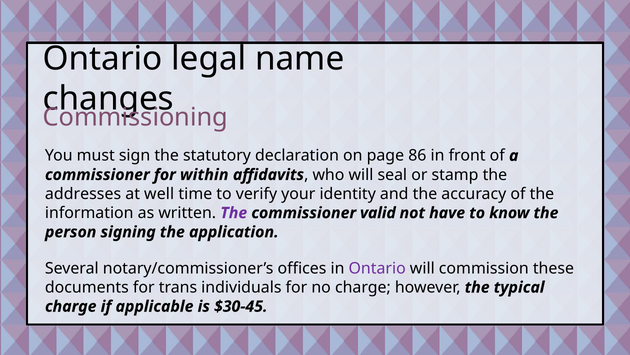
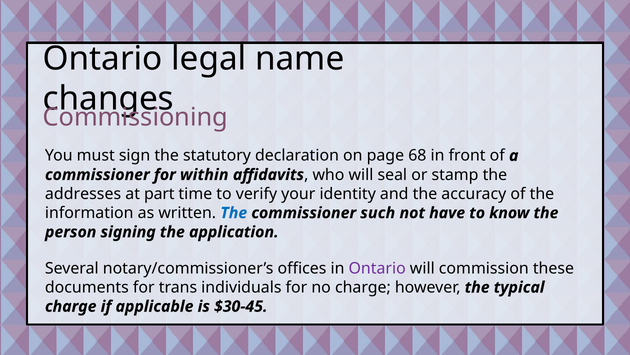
86: 86 -> 68
well: well -> part
The at (234, 213) colour: purple -> blue
valid: valid -> such
